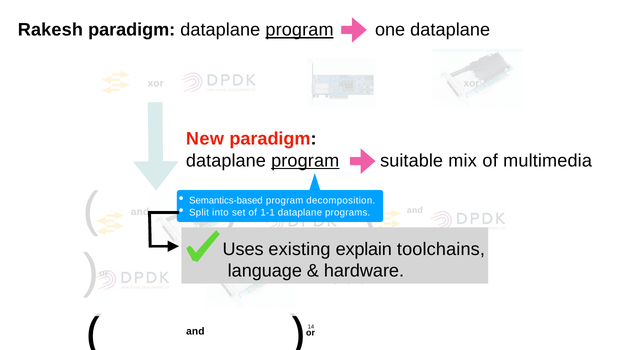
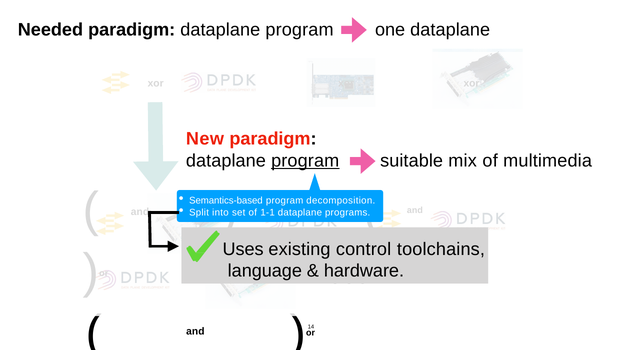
Rakesh: Rakesh -> Needed
program at (300, 30) underline: present -> none
explain: explain -> control
